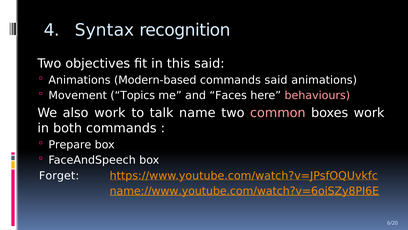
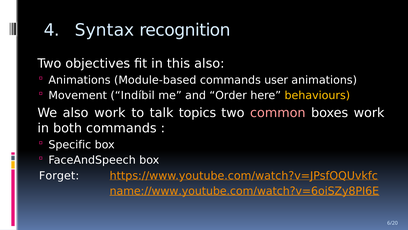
this said: said -> also
Modern-based: Modern-based -> Module-based
commands said: said -> user
Topics: Topics -> Indíbil
Faces: Faces -> Order
behaviours colour: pink -> yellow
name: name -> topics
Prepare: Prepare -> Specific
